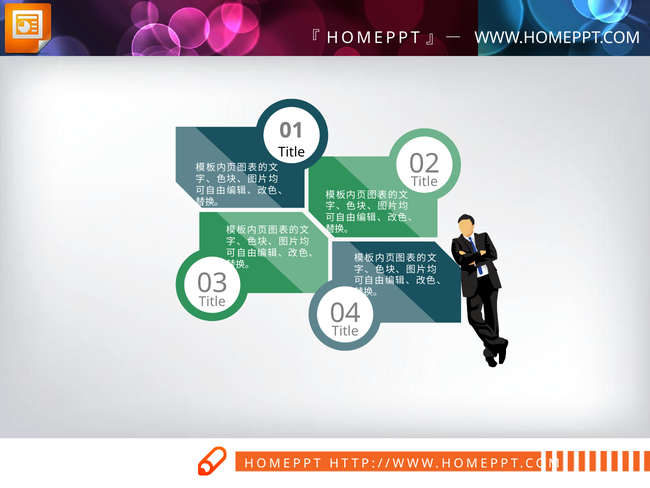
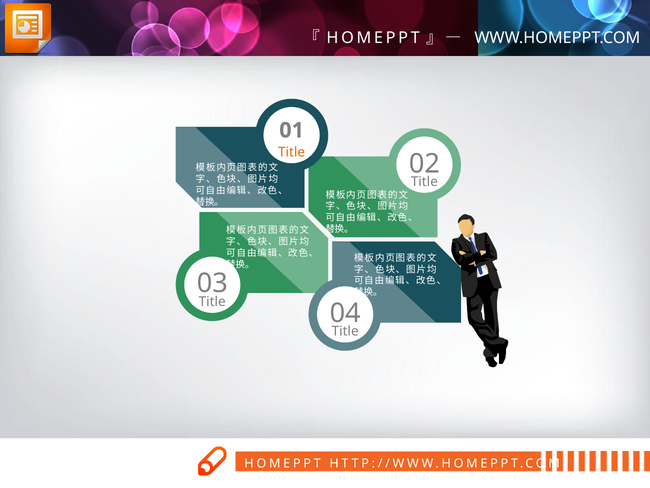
Title at (292, 152) colour: black -> orange
